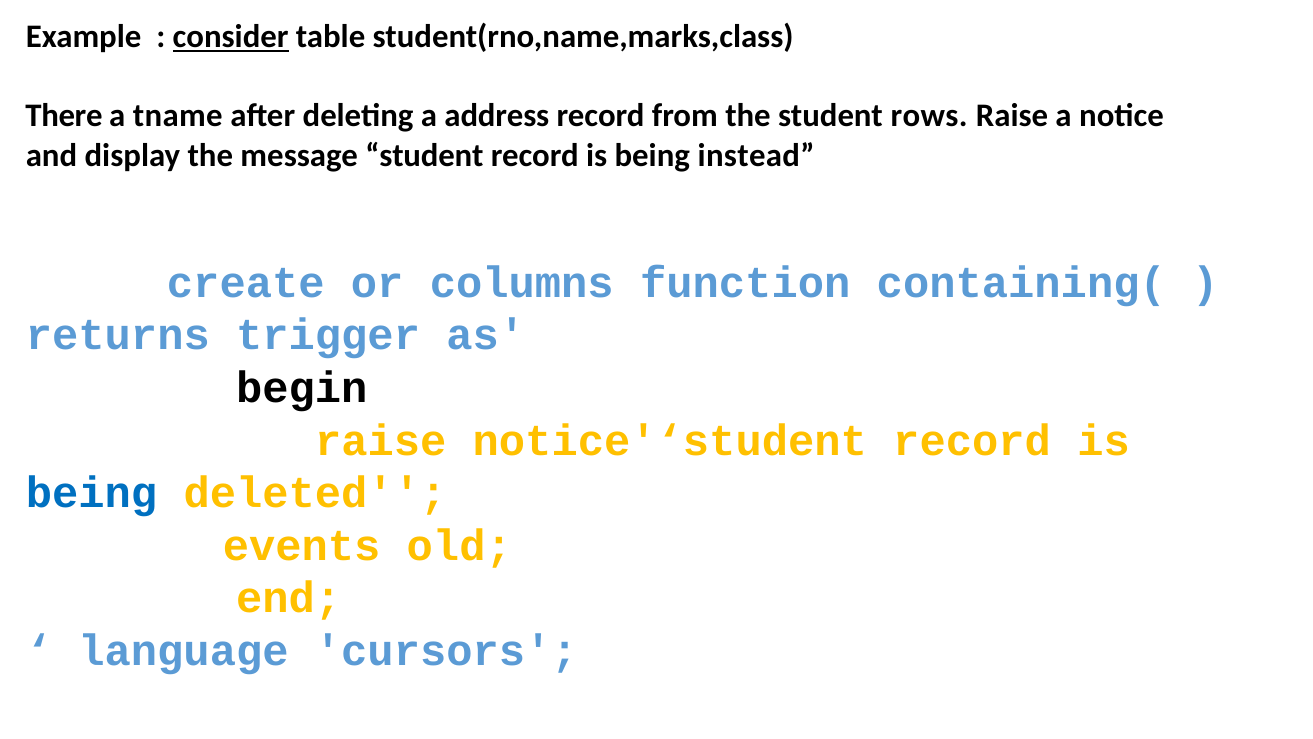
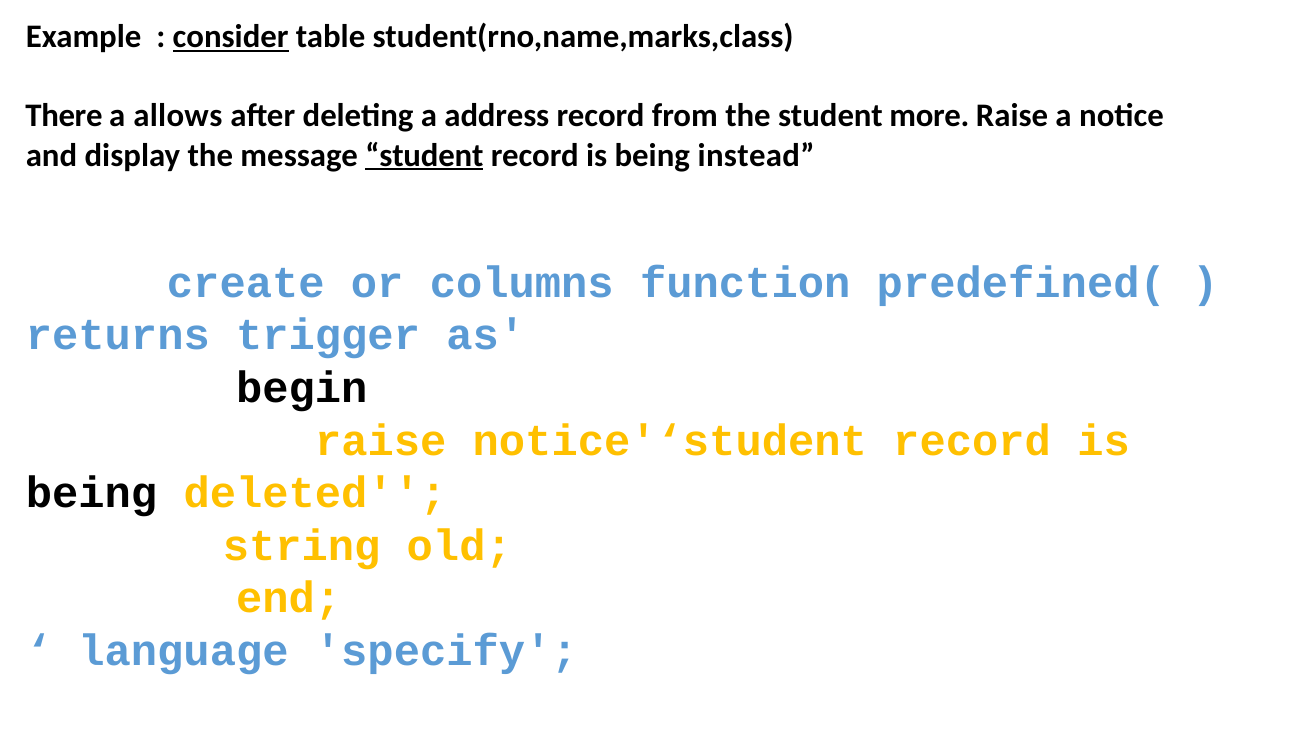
tname: tname -> allows
rows: rows -> more
student at (424, 155) underline: none -> present
containing(: containing( -> predefined(
being at (91, 493) colour: blue -> black
events: events -> string
cursors: cursors -> specify
